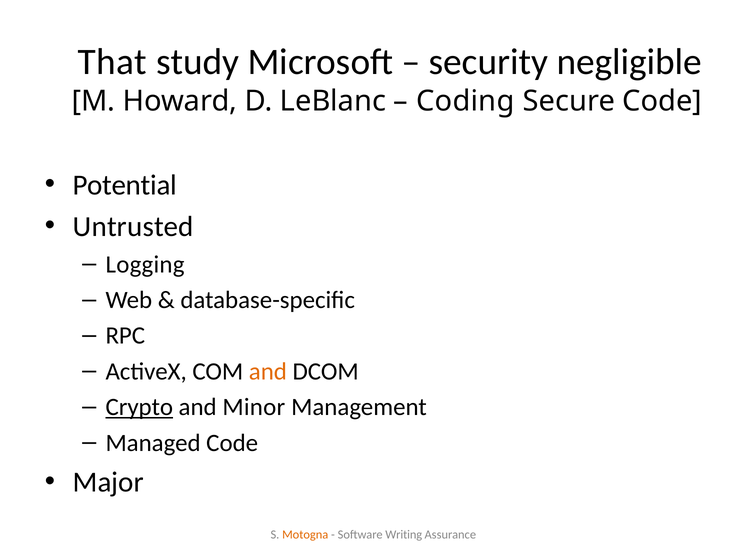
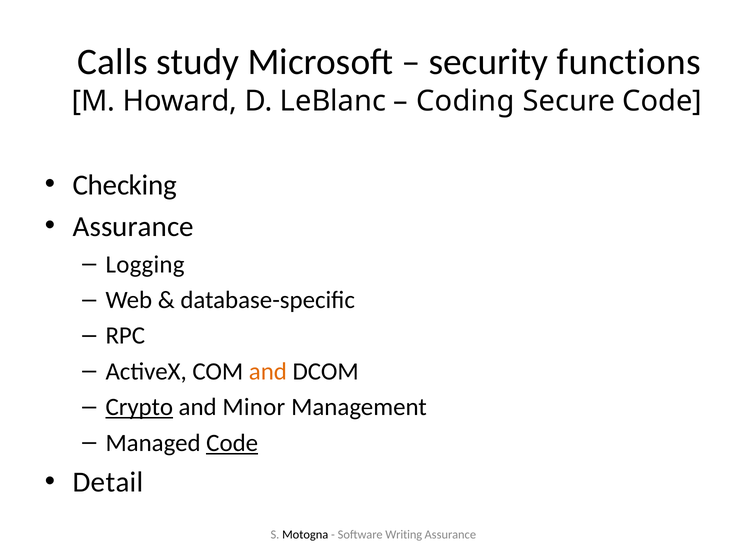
That: That -> Calls
negligible: negligible -> functions
Potential: Potential -> Checking
Untrusted at (133, 227): Untrusted -> Assurance
Code at (232, 443) underline: none -> present
Major: Major -> Detail
Motogna colour: orange -> black
